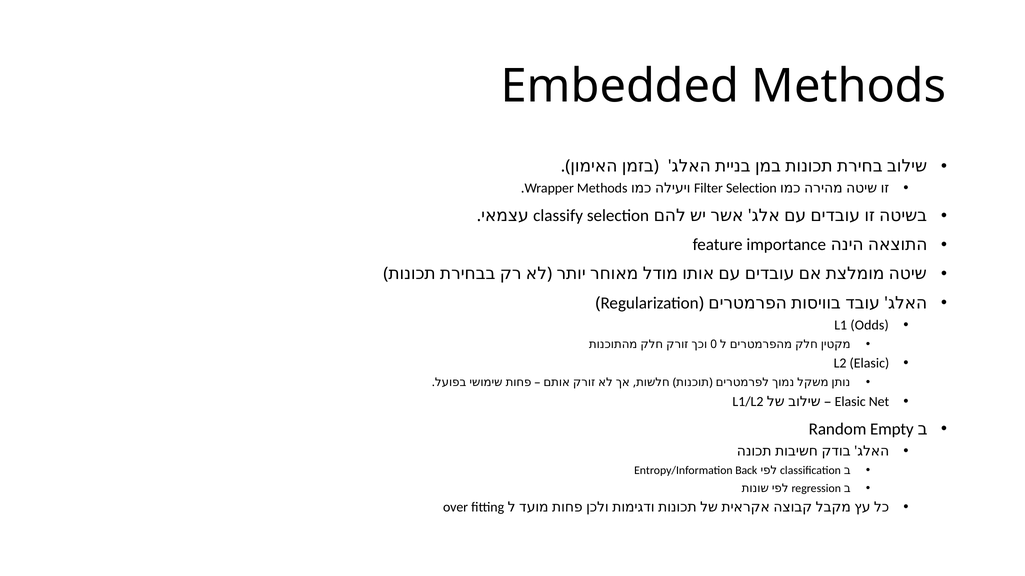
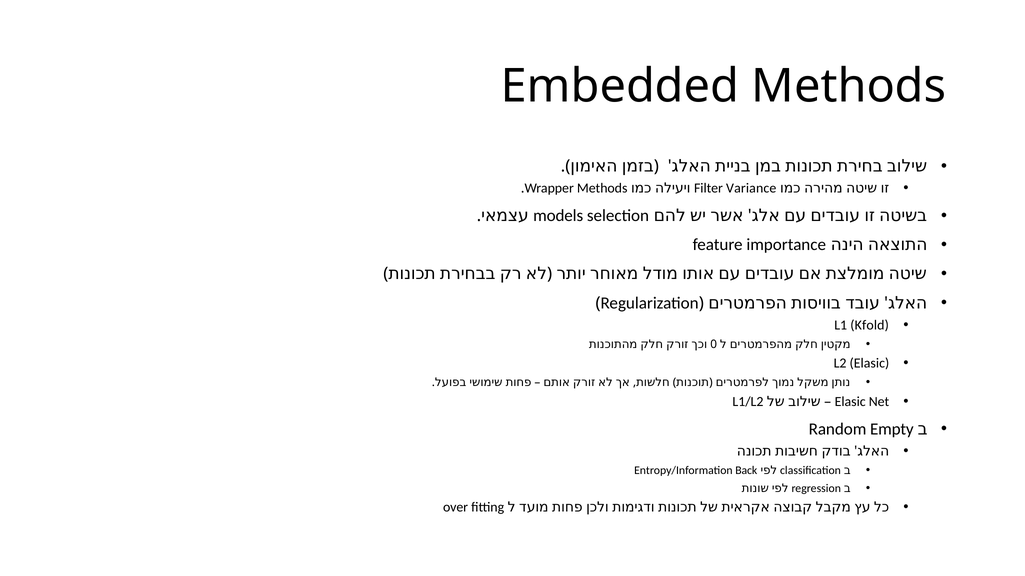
Filter Selection: Selection -> Variance
classify: classify -> models
Odds: Odds -> Kfold
